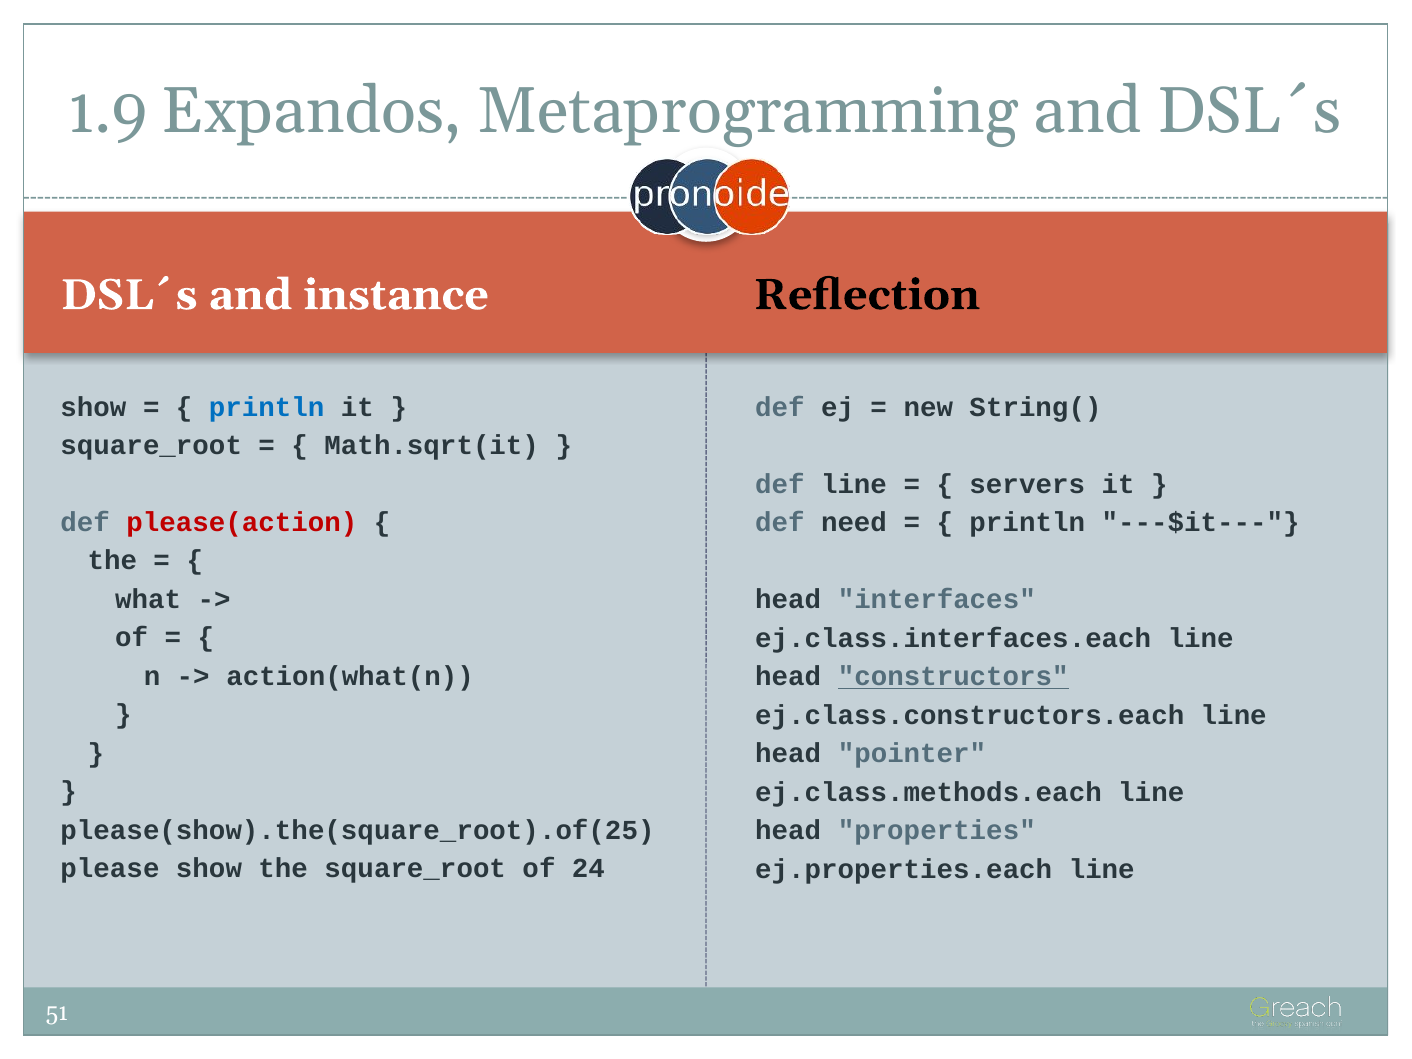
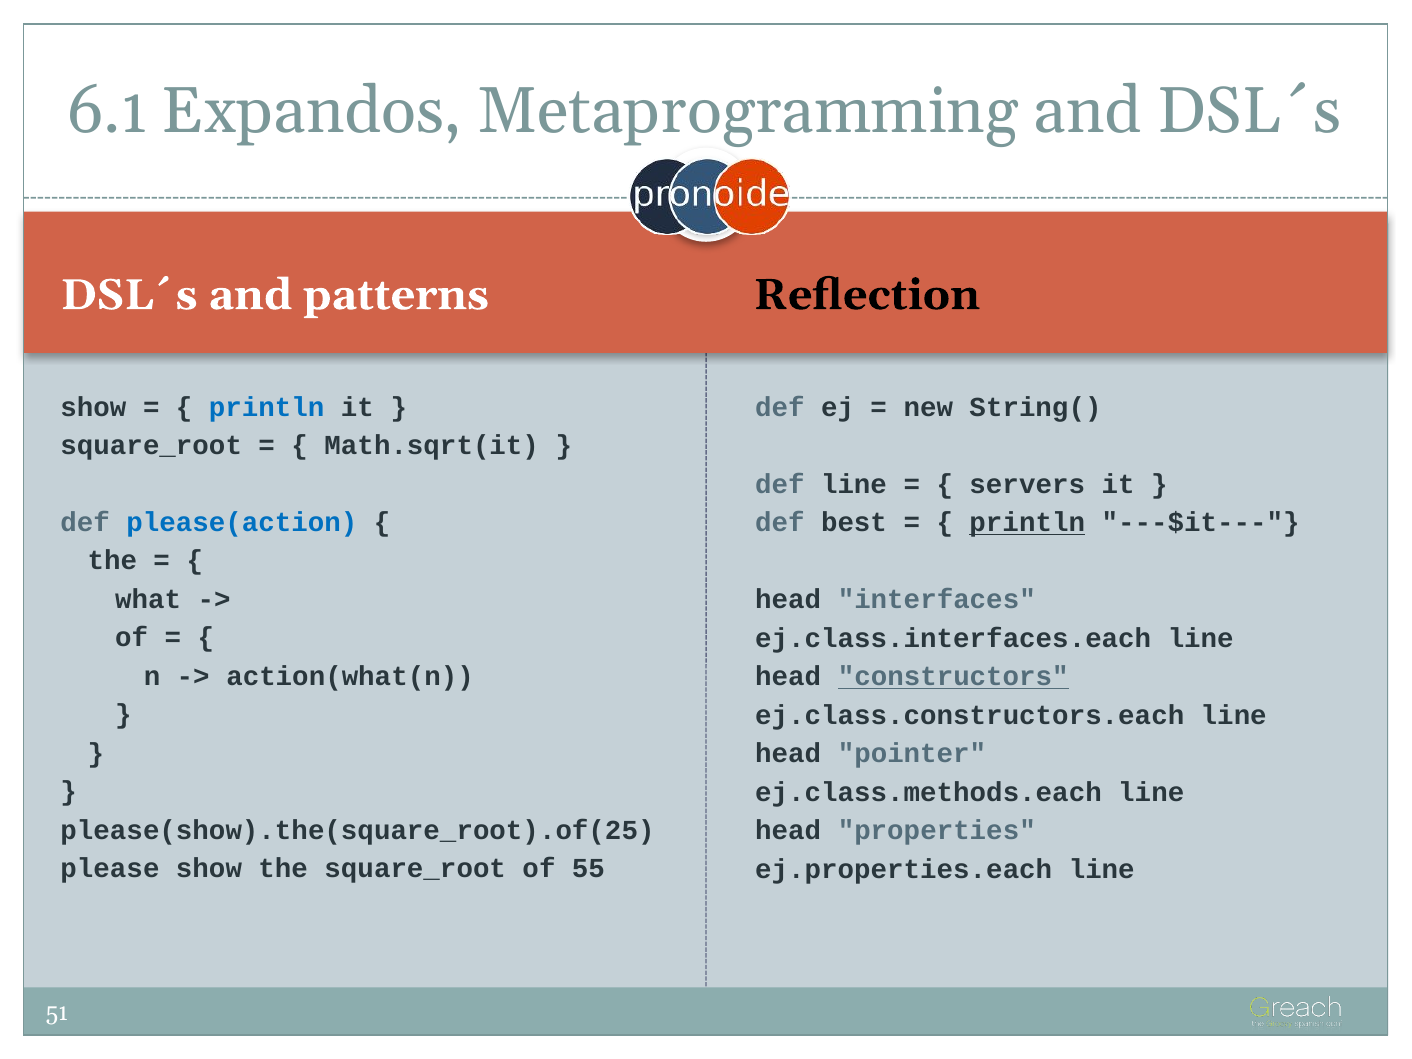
1.9: 1.9 -> 6.1
instance: instance -> patterns
please(action colour: red -> blue
need: need -> best
println at (1027, 523) underline: none -> present
24: 24 -> 55
